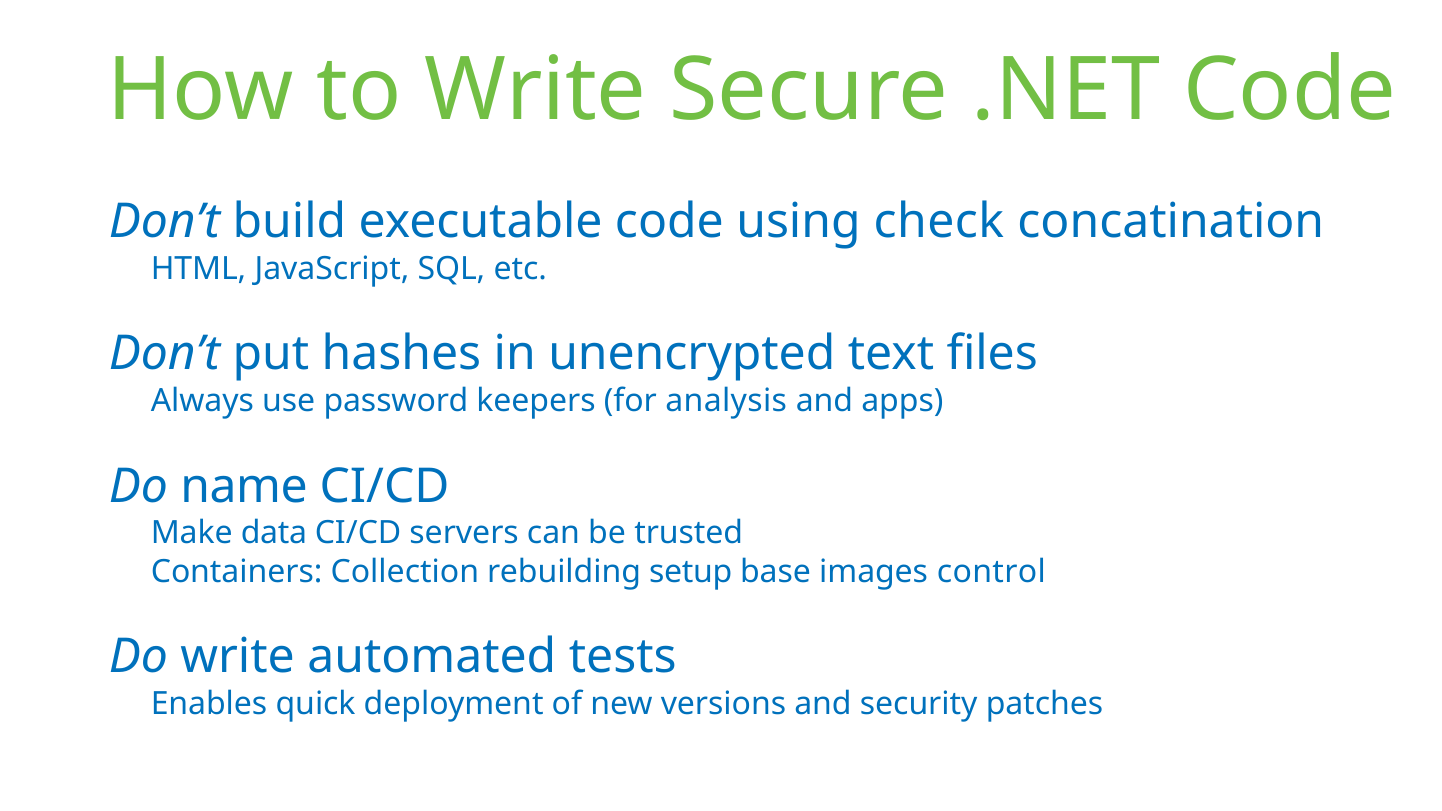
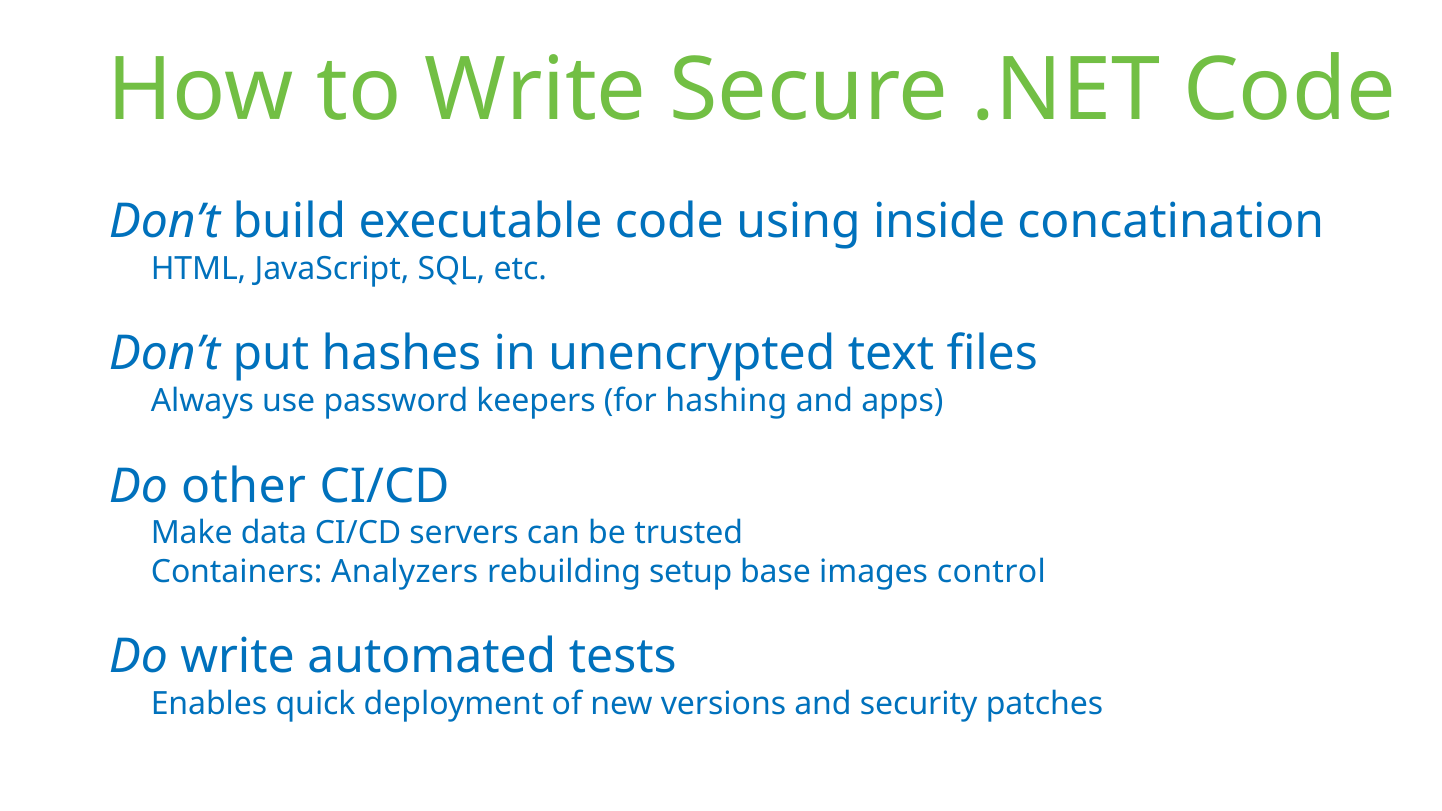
check: check -> inside
analysis: analysis -> hashing
name: name -> other
Collection: Collection -> Analyzers
